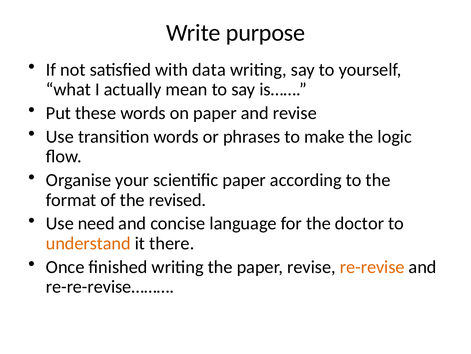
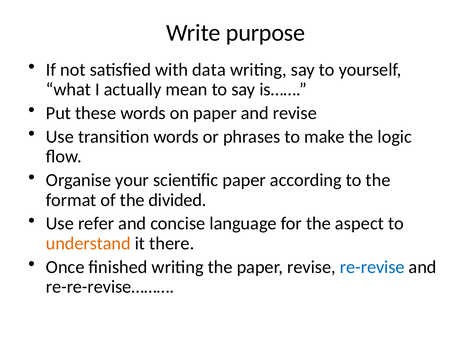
revised: revised -> divided
need: need -> refer
doctor: doctor -> aspect
re-revise colour: orange -> blue
